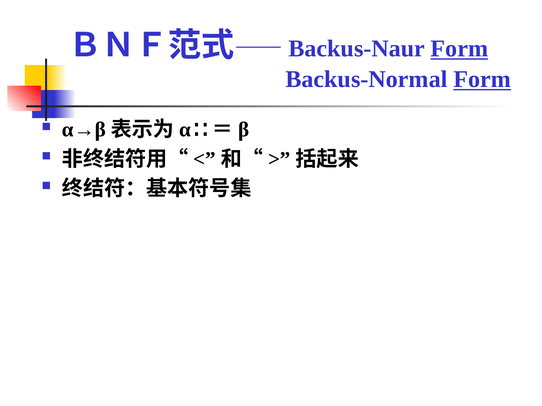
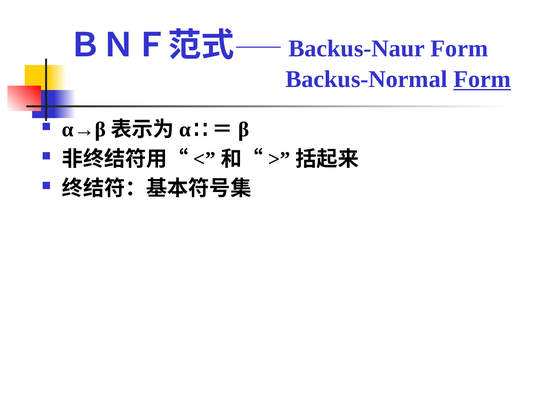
Form at (459, 49) underline: present -> none
